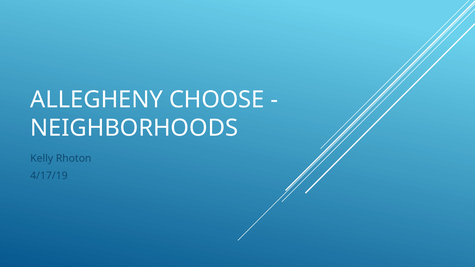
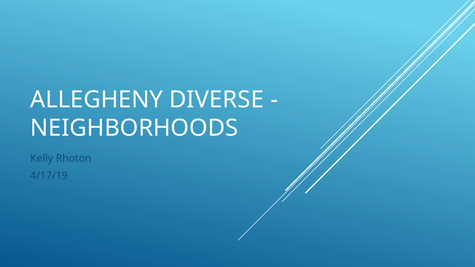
CHOOSE: CHOOSE -> DIVERSE
